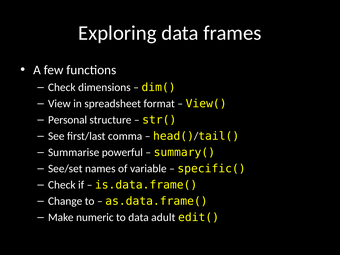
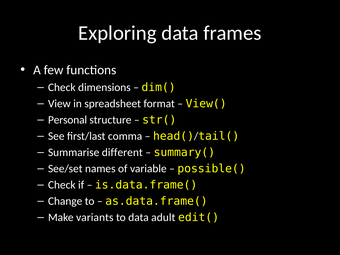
powerful: powerful -> different
specific(: specific( -> possible(
numeric: numeric -> variants
